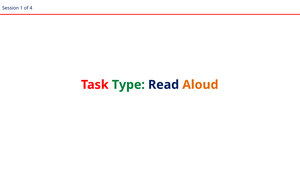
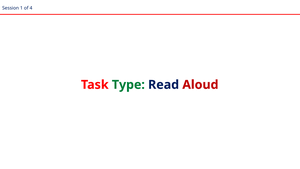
Aloud colour: orange -> red
